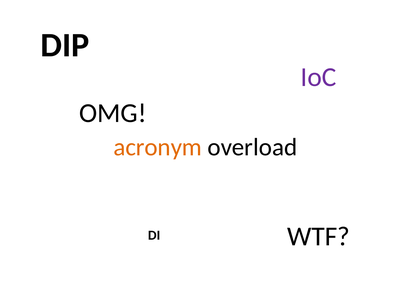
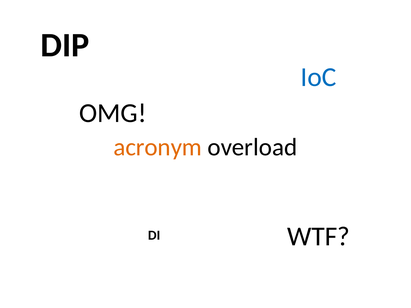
IoC colour: purple -> blue
